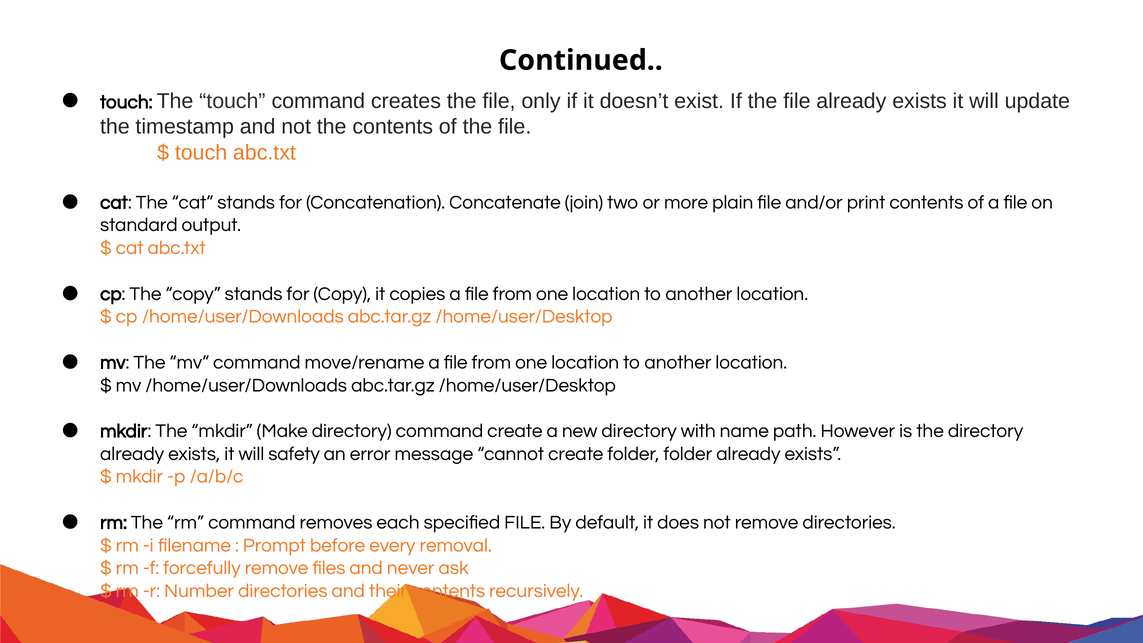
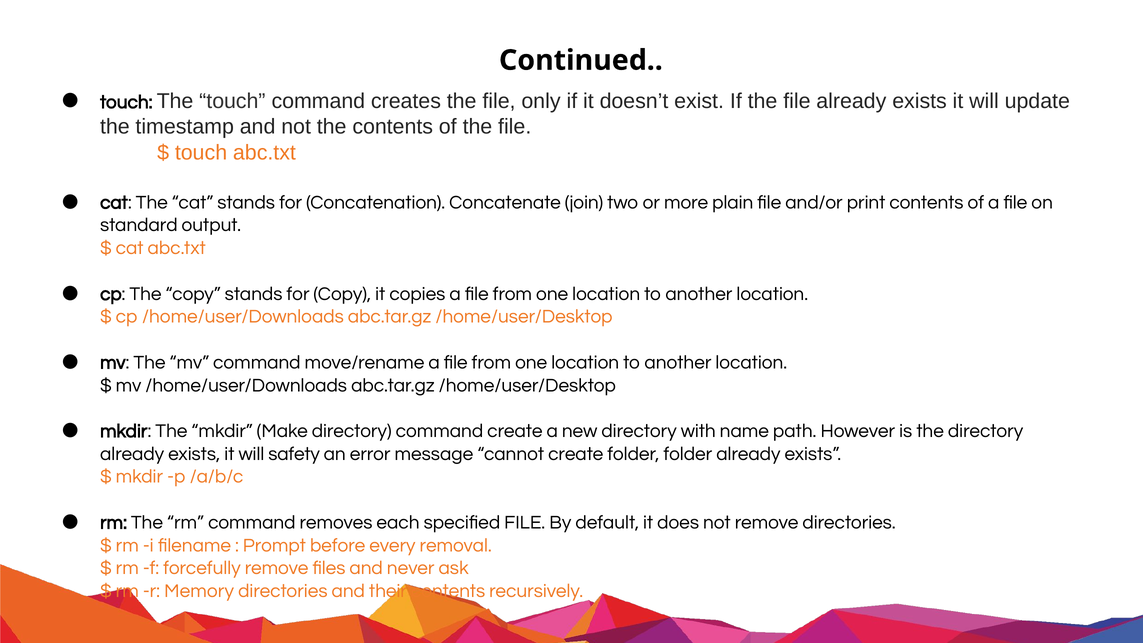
Number: Number -> Memory
